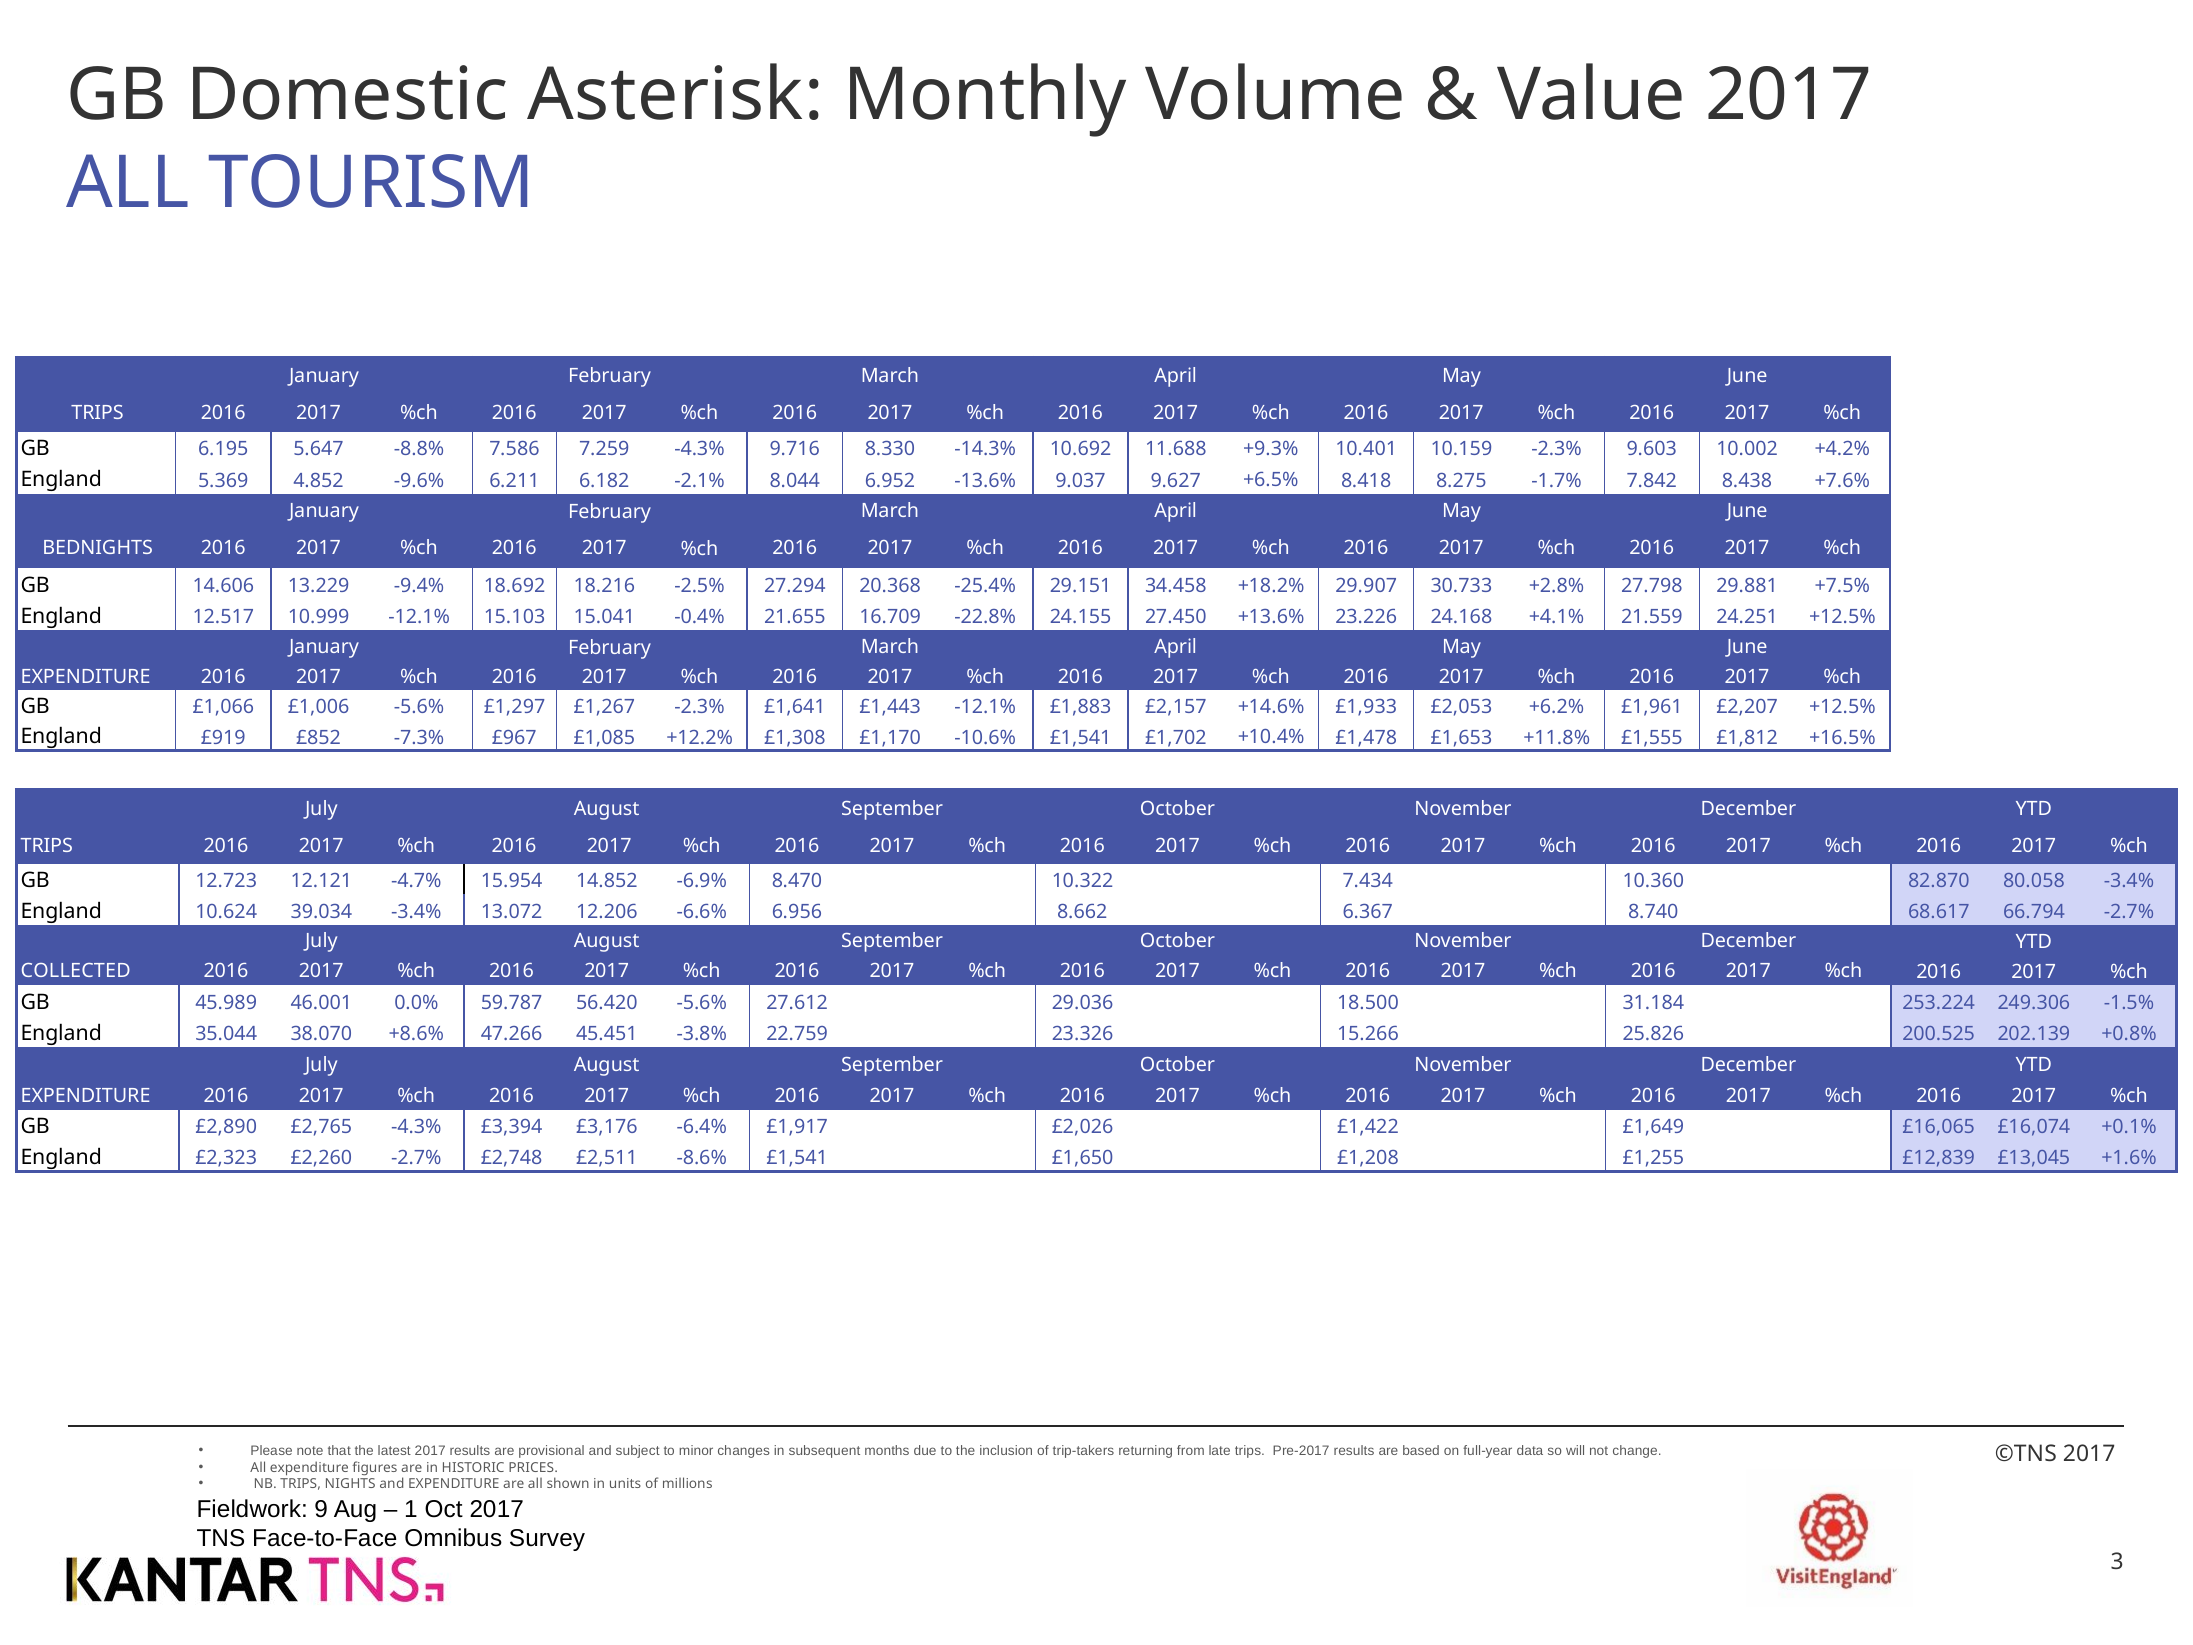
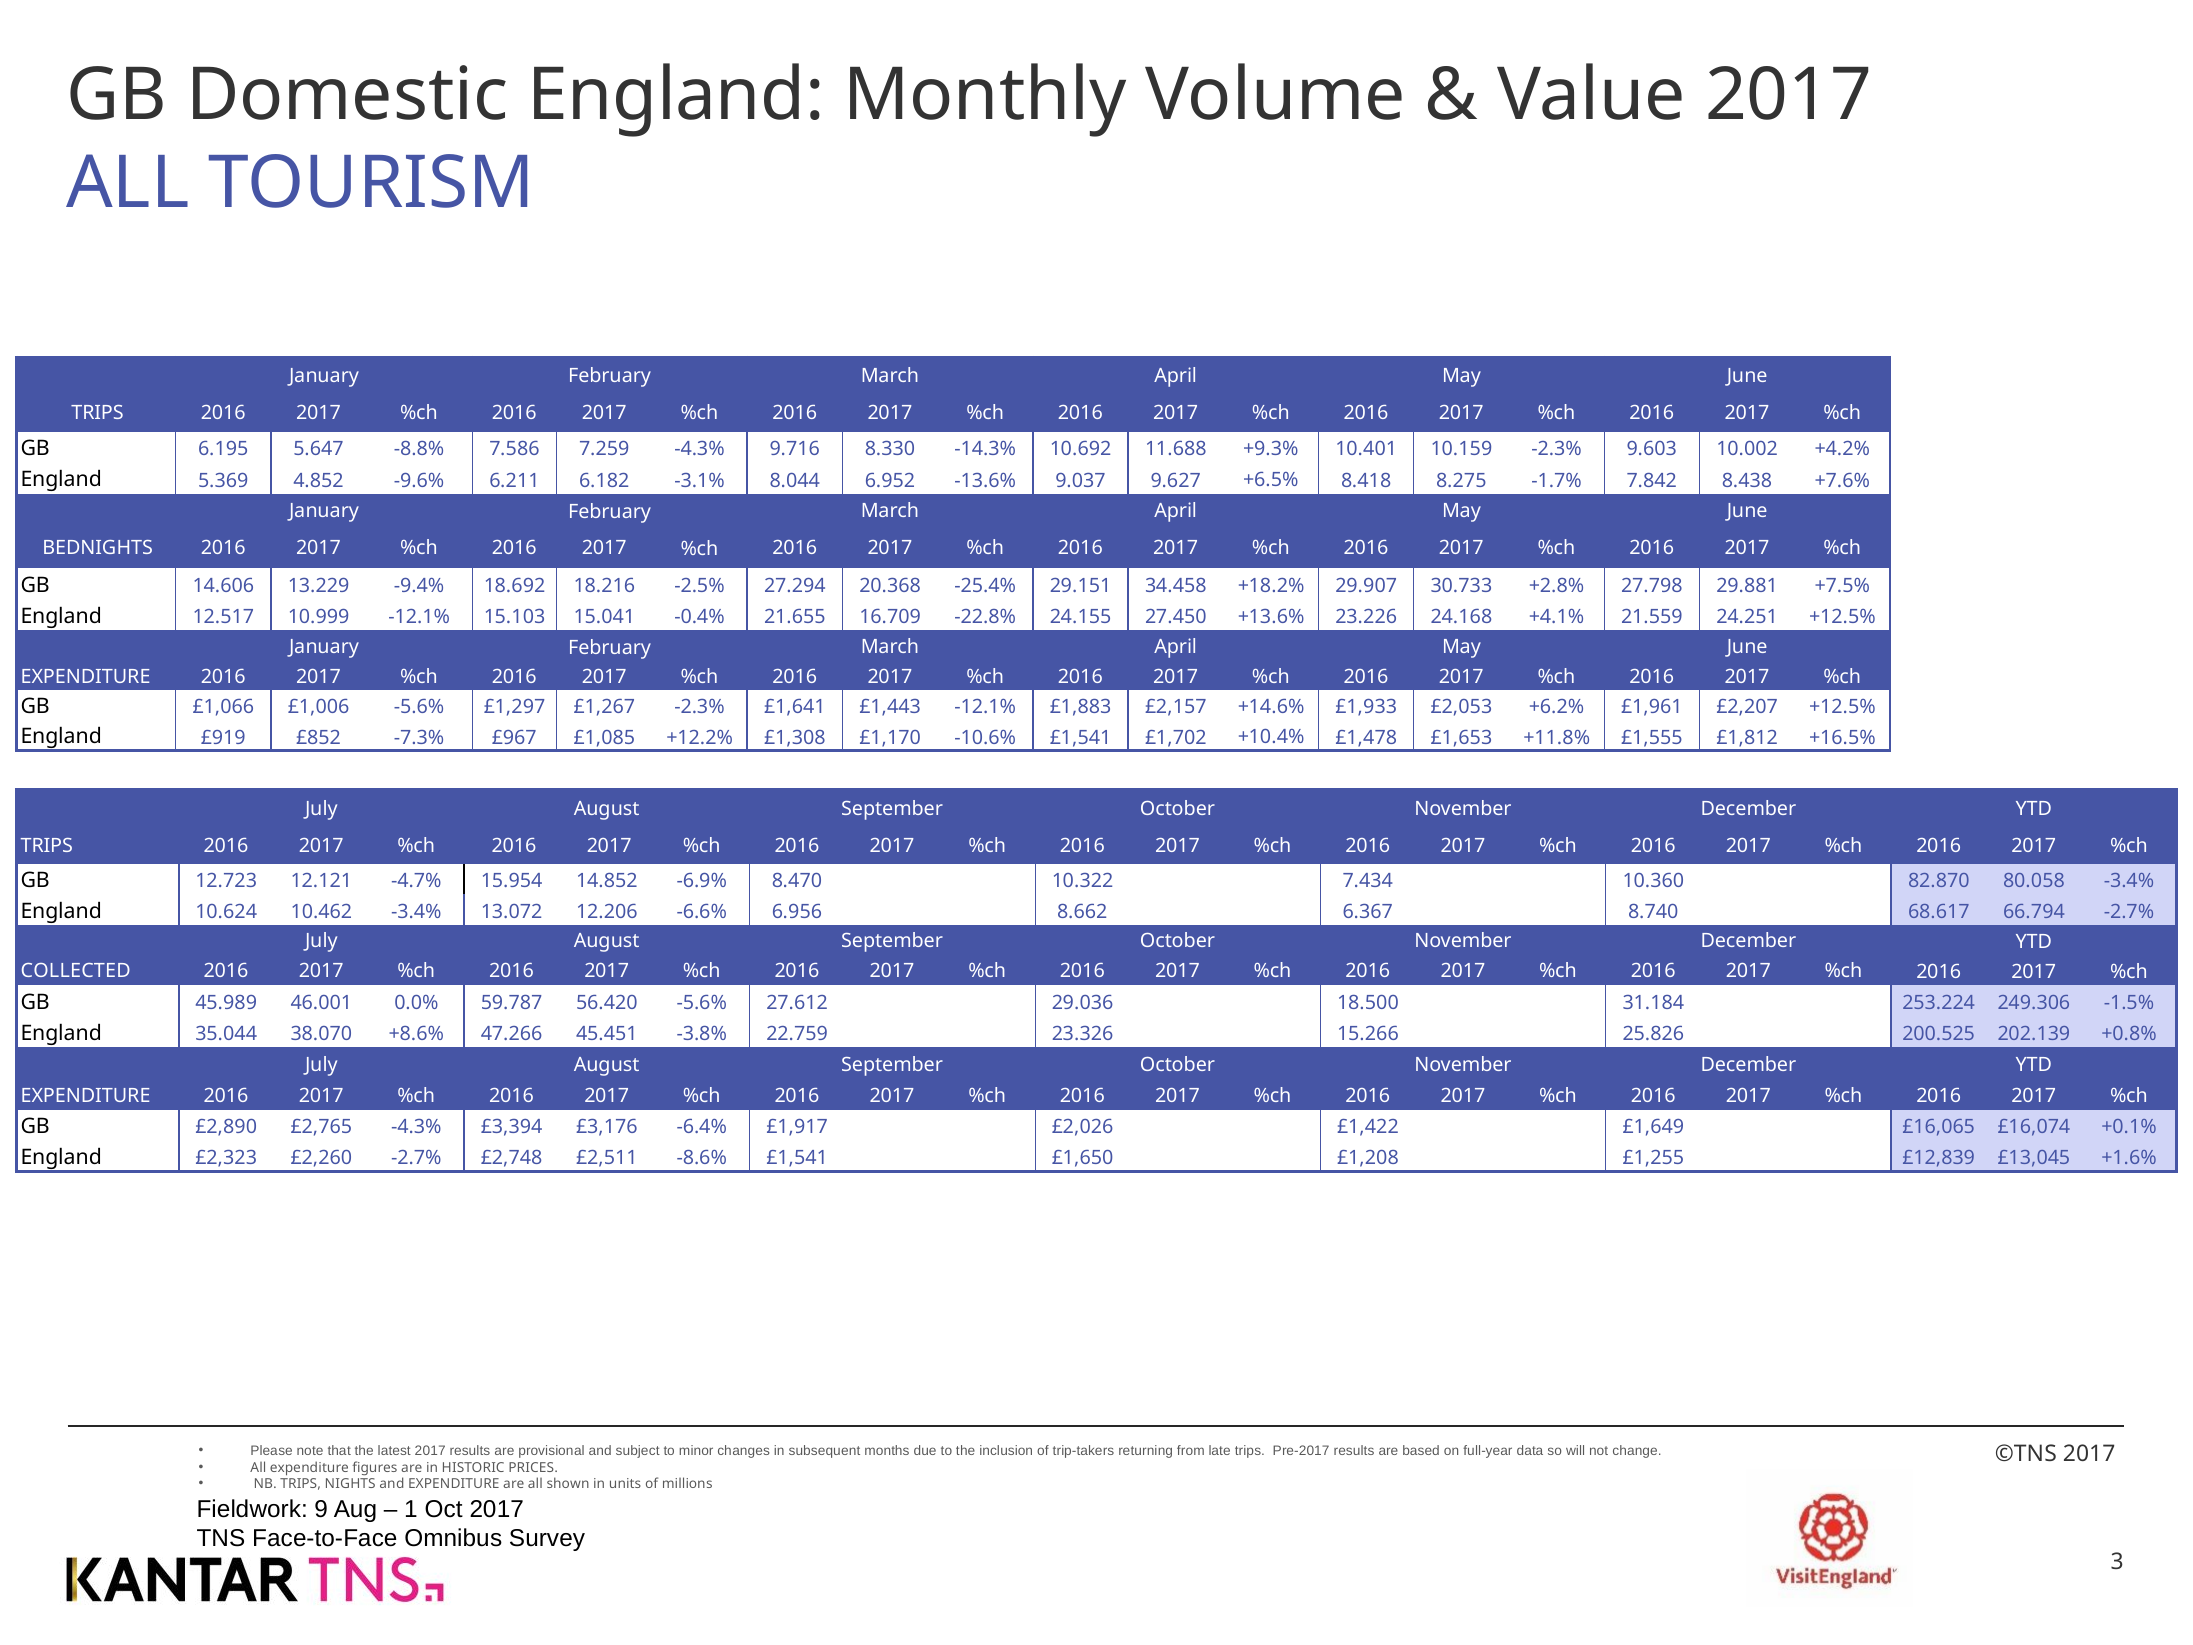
Domestic Asterisk: Asterisk -> England
-2.1%: -2.1% -> -3.1%
39.034: 39.034 -> 10.462
